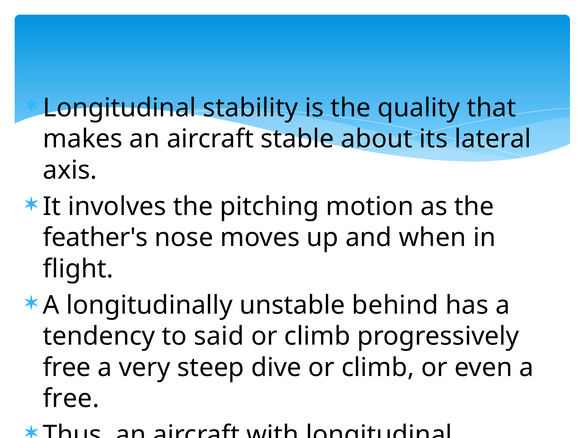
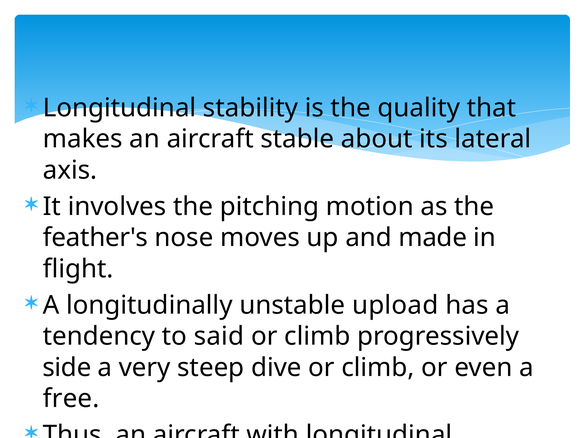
when: when -> made
behind: behind -> upload
free at (67, 368): free -> side
